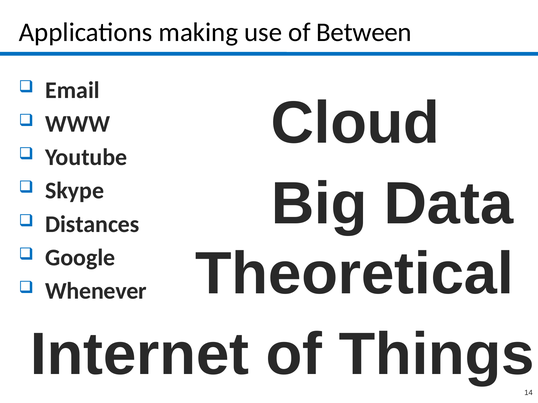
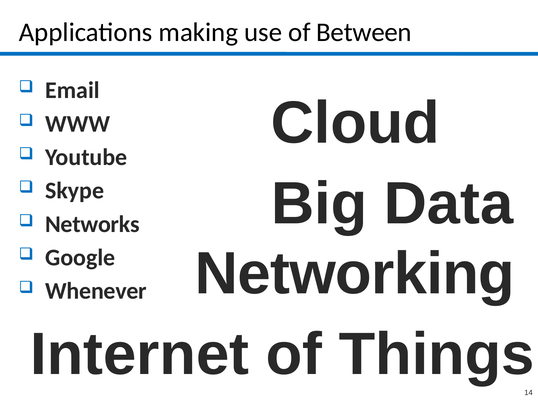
Distances: Distances -> Networks
Theoretical: Theoretical -> Networking
